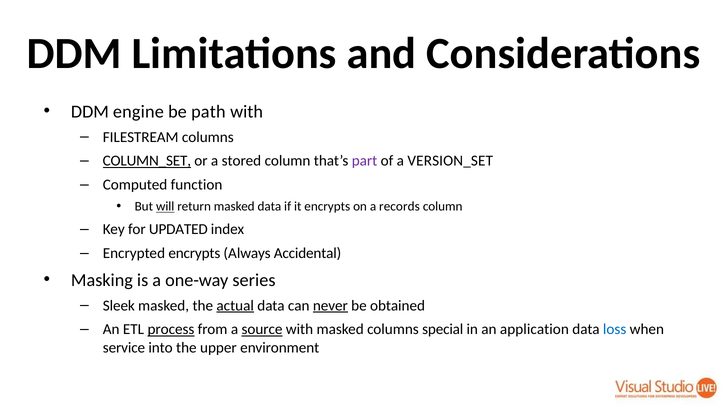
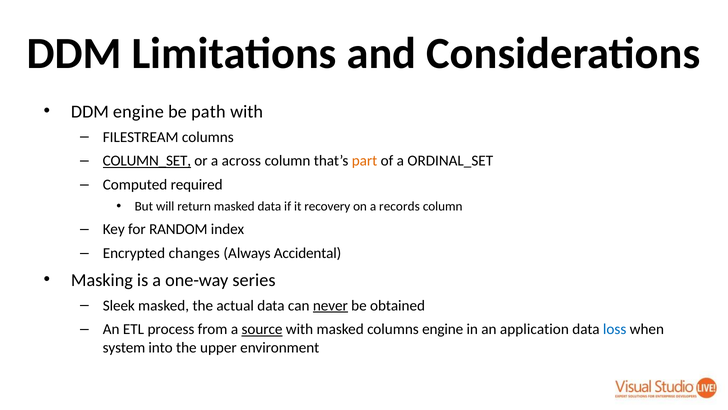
stored: stored -> across
part colour: purple -> orange
VERSION_SET: VERSION_SET -> ORDINAL_SET
function: function -> required
will underline: present -> none
it encrypts: encrypts -> recovery
UPDATED: UPDATED -> RANDOM
Encrypted encrypts: encrypts -> changes
actual underline: present -> none
process underline: present -> none
columns special: special -> engine
service: service -> system
